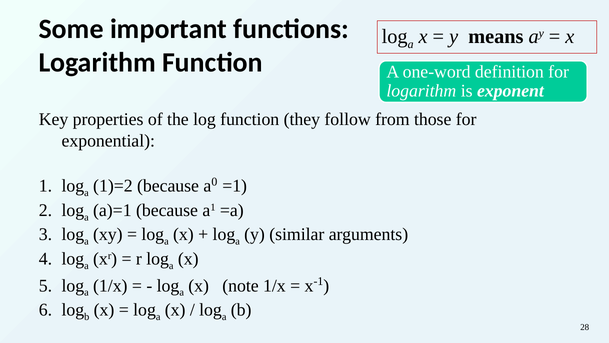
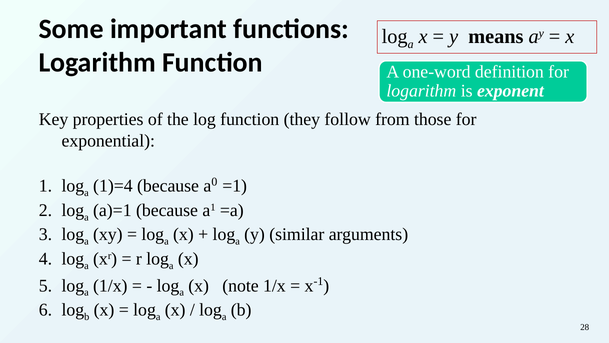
1)=2: 1)=2 -> 1)=4
